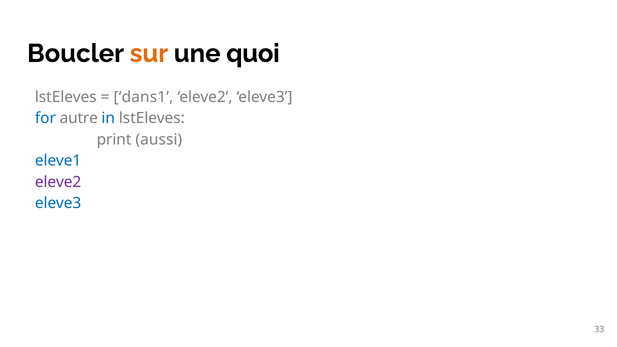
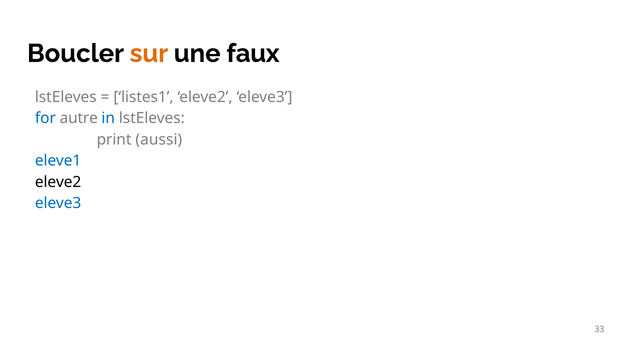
quoi: quoi -> faux
dans1: dans1 -> listes1
eleve2 at (58, 182) colour: purple -> black
